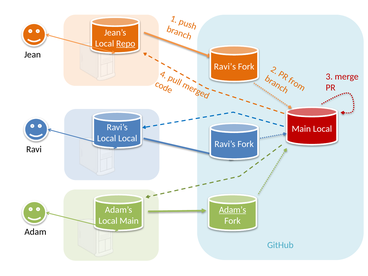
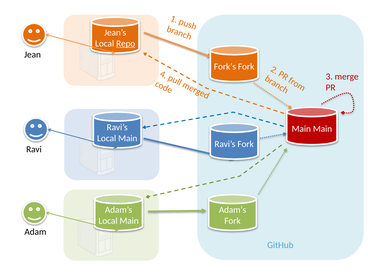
Ravi’s at (225, 67): Ravi’s -> Fork’s
Local at (322, 129): Local -> Main
Local at (128, 138): Local -> Main
Adam’s at (233, 210) underline: present -> none
